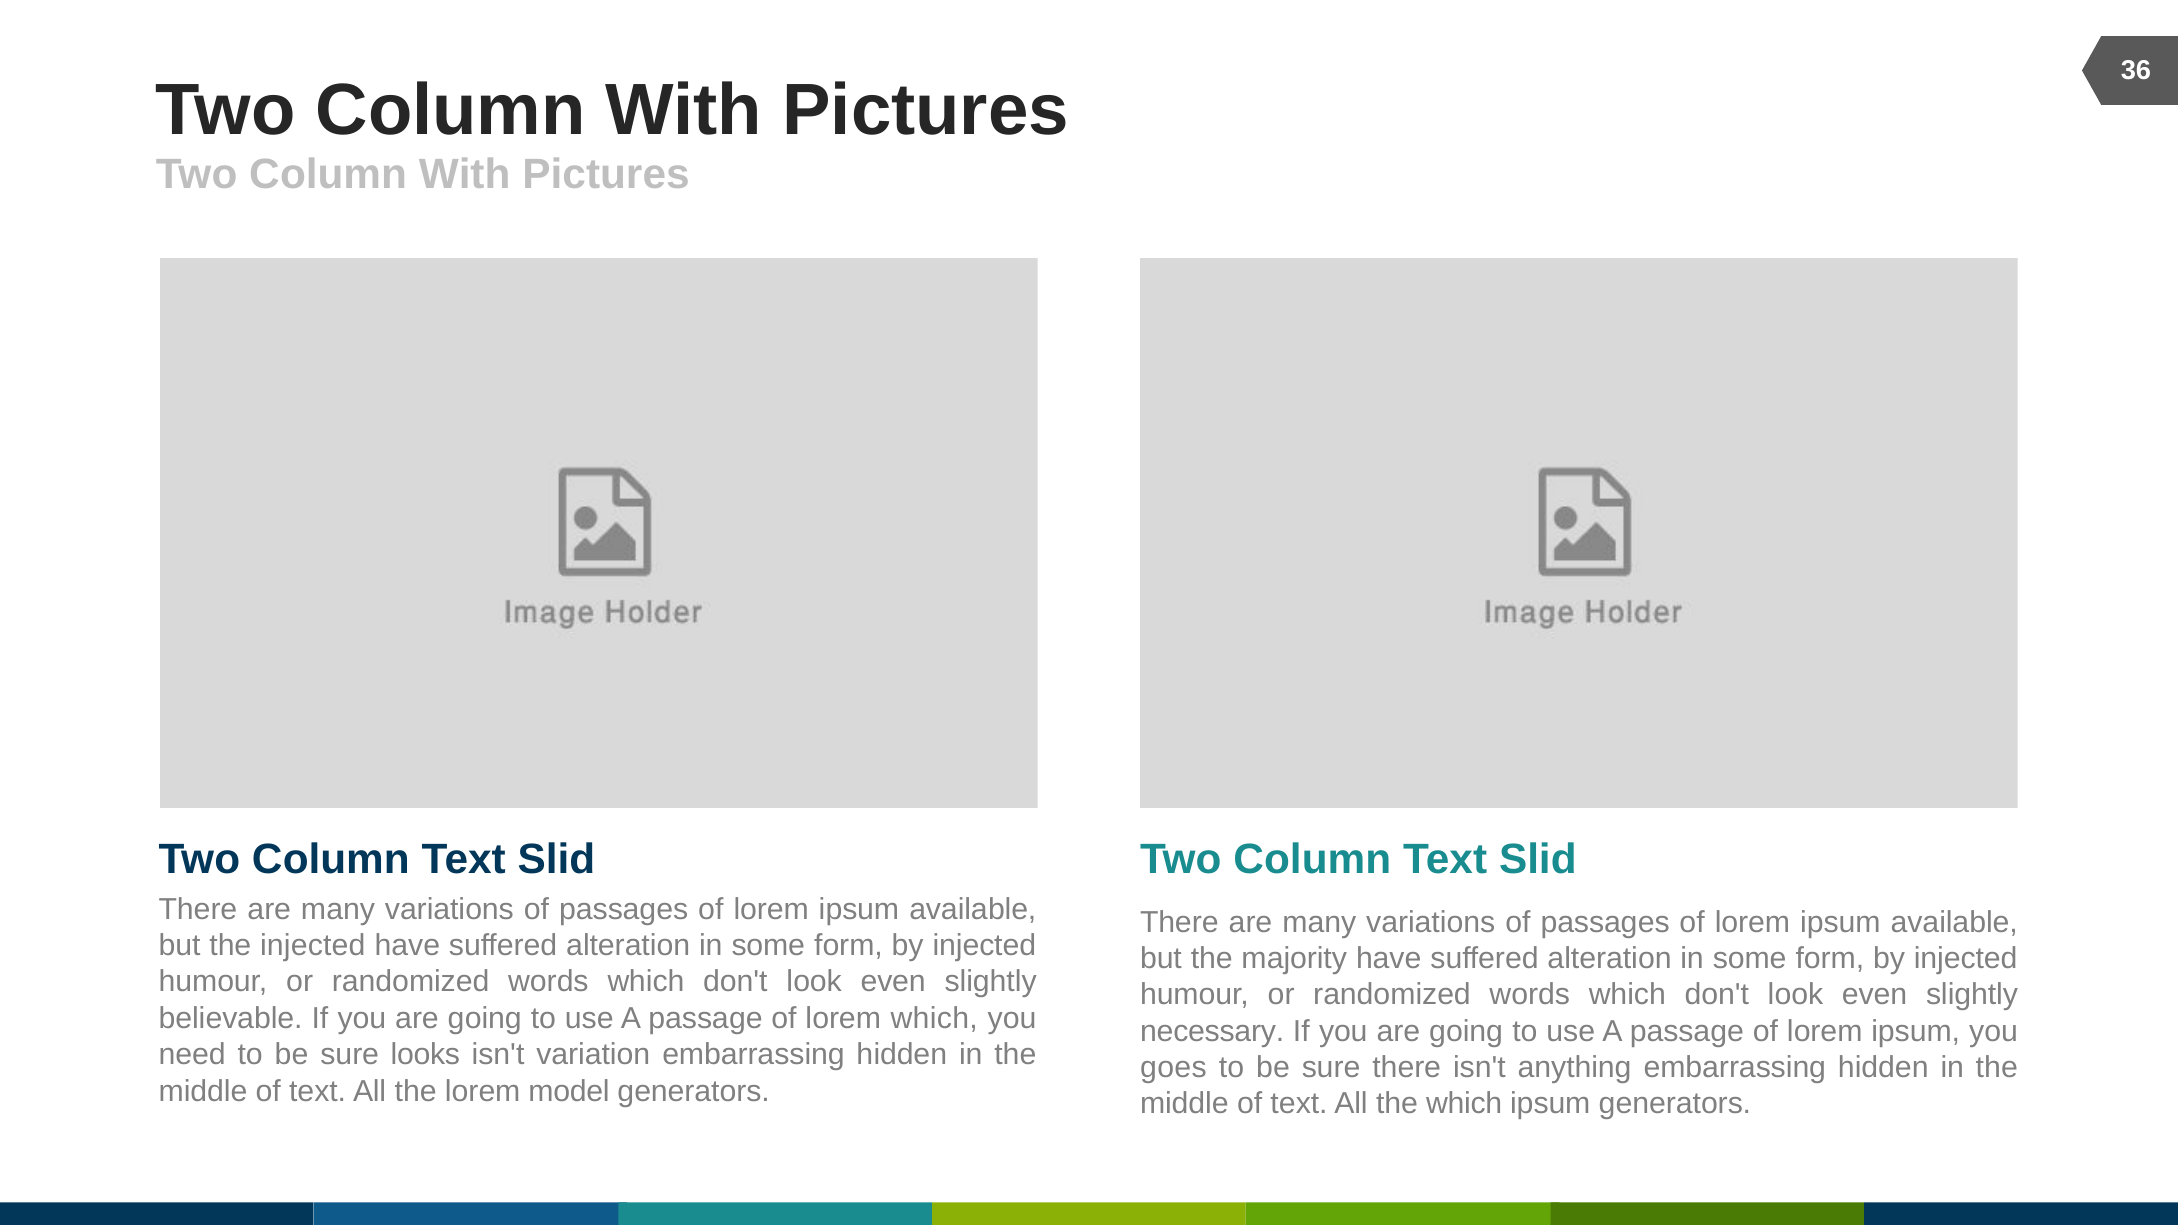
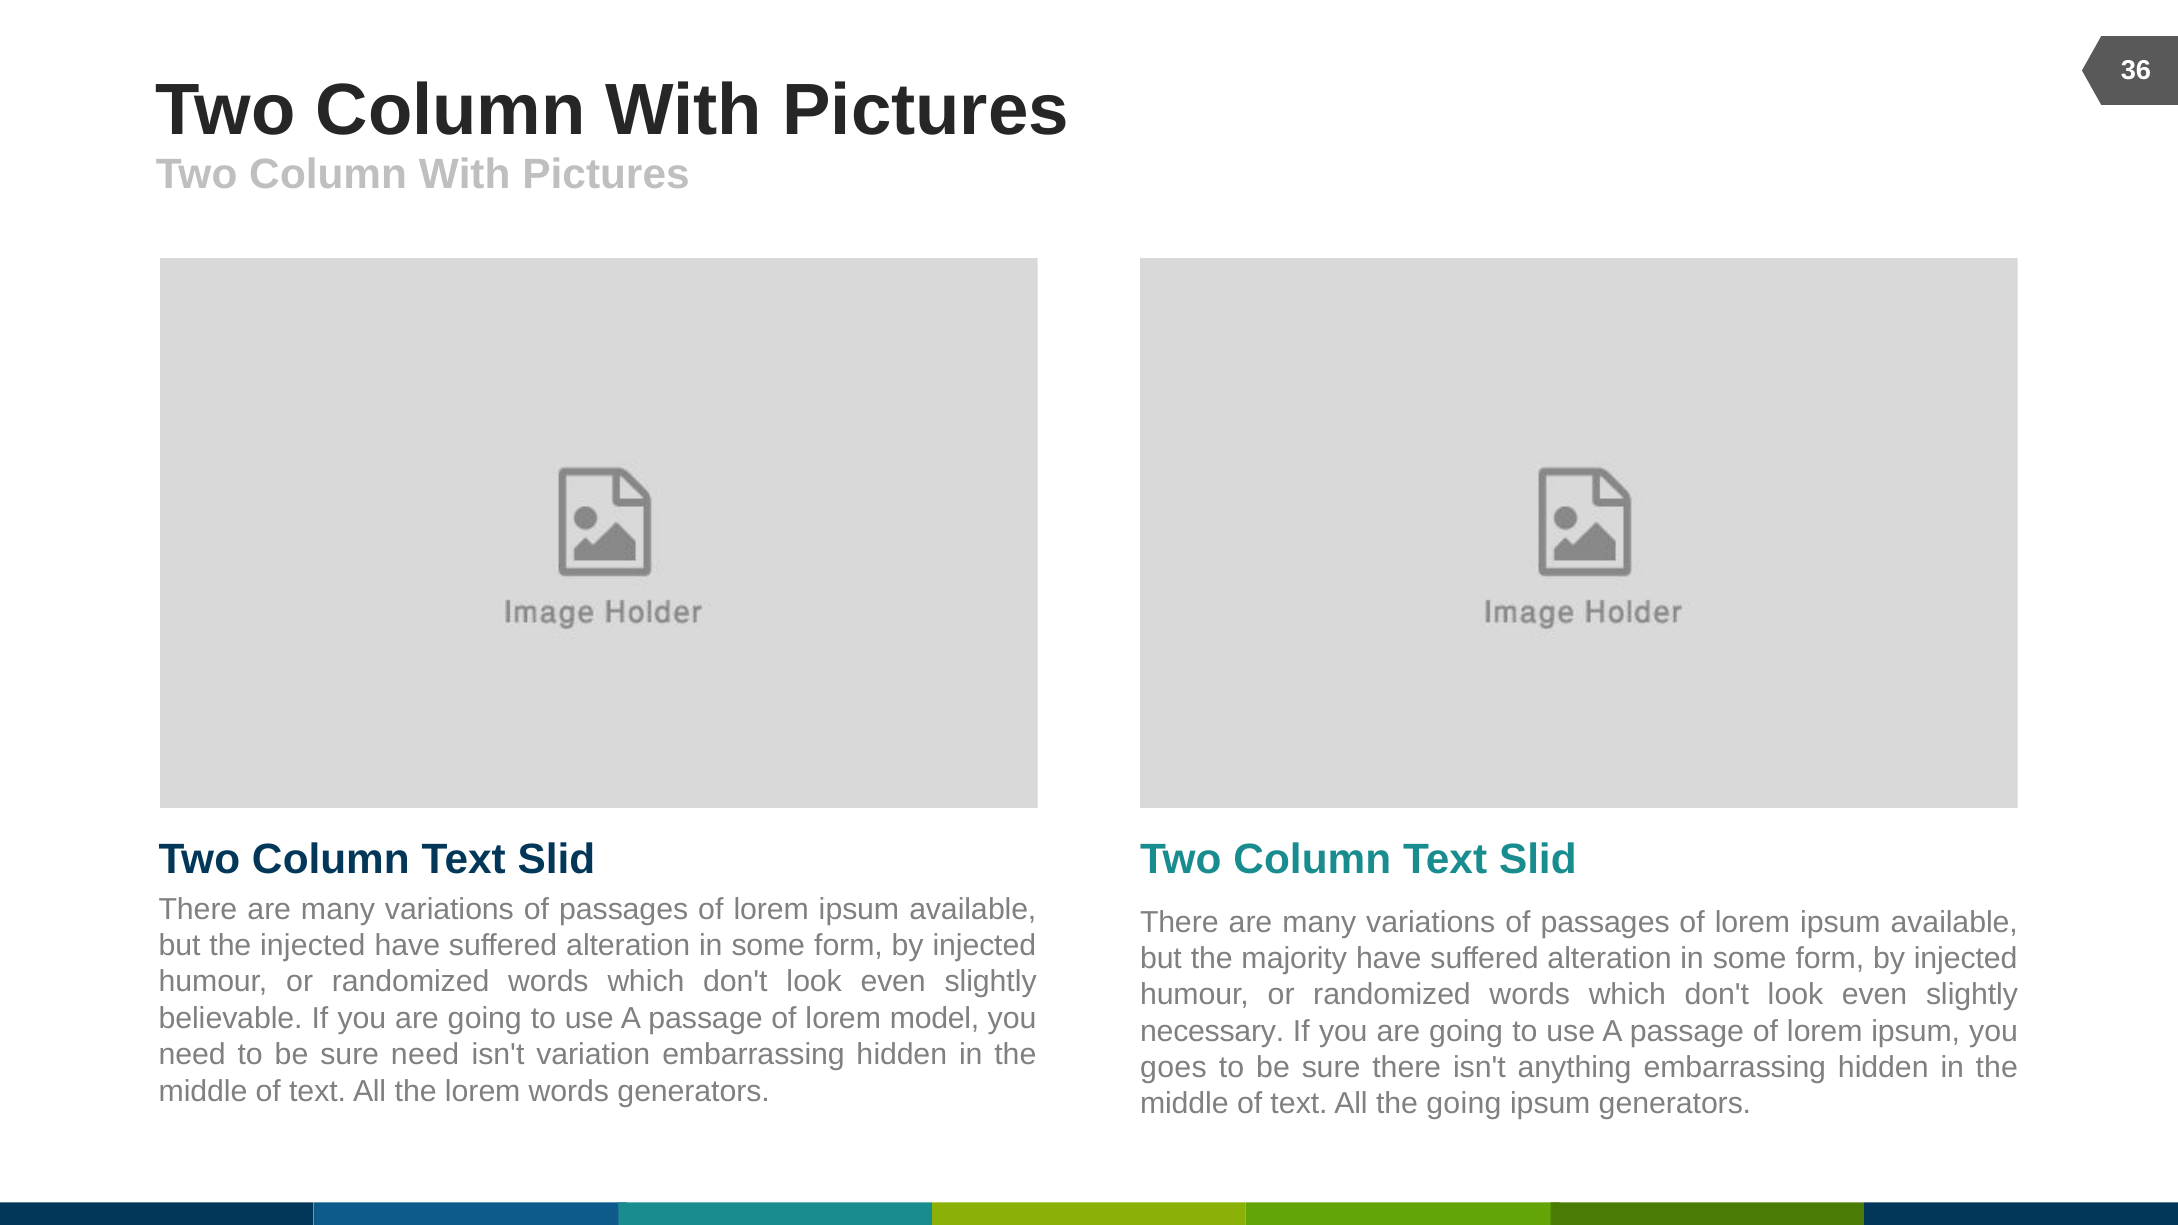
lorem which: which -> model
sure looks: looks -> need
lorem model: model -> words
the which: which -> going
